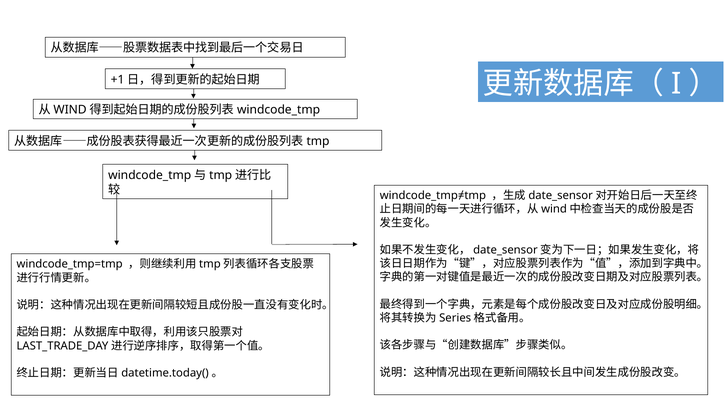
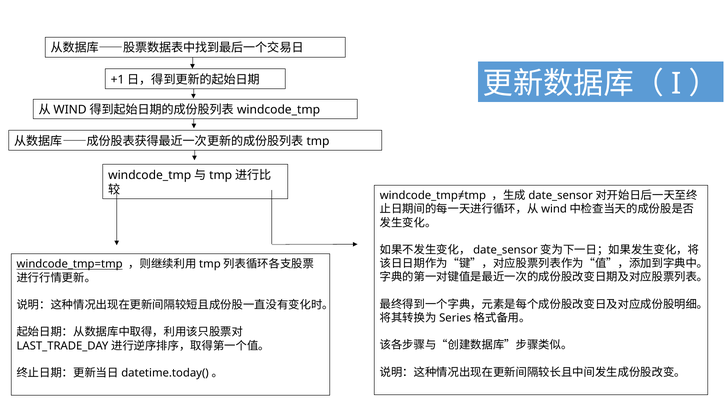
windcode_tmp=tmp underline: none -> present
